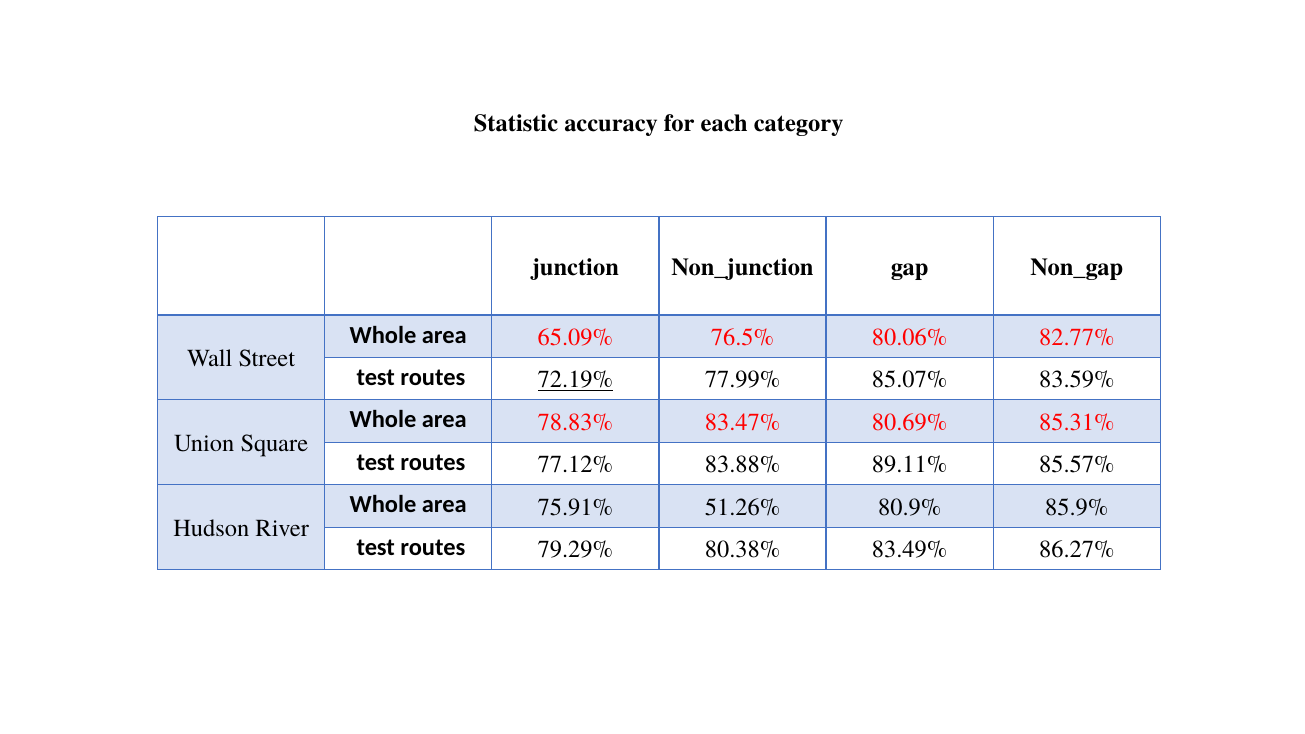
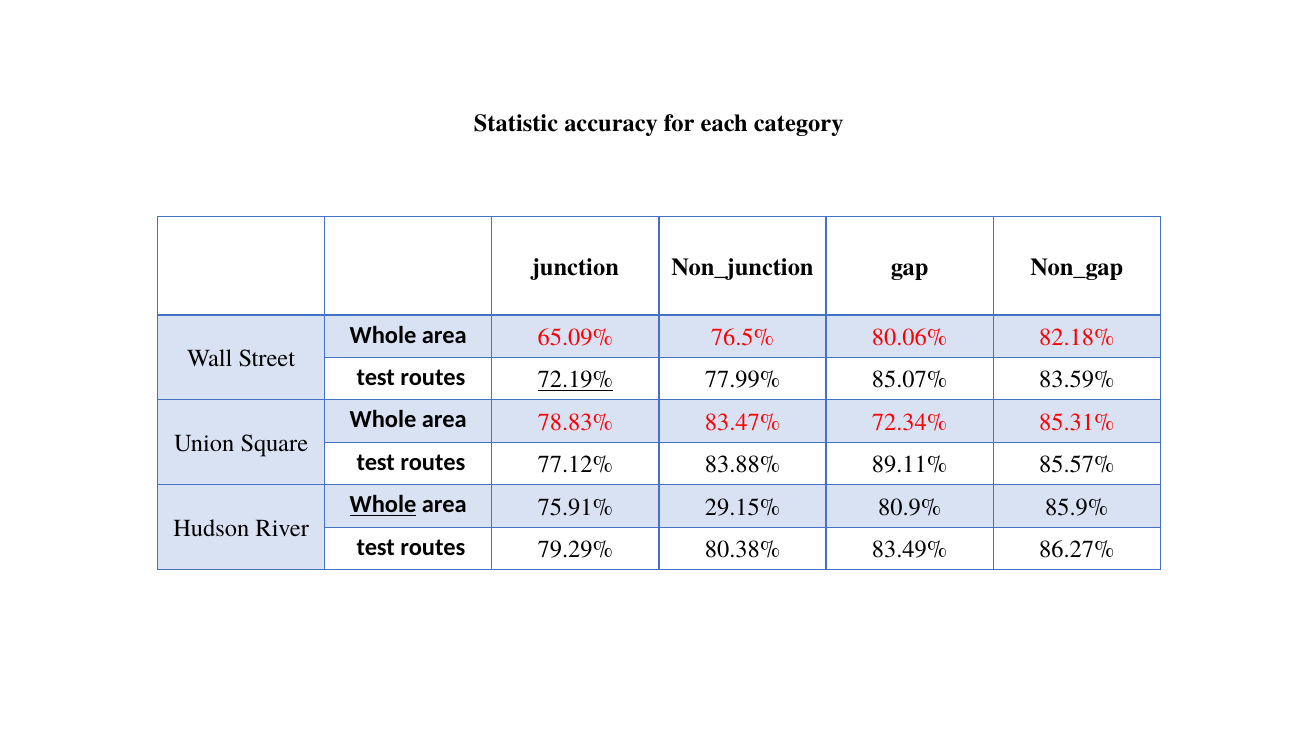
82.77%: 82.77% -> 82.18%
80.69%: 80.69% -> 72.34%
Whole at (383, 505) underline: none -> present
51.26%: 51.26% -> 29.15%
